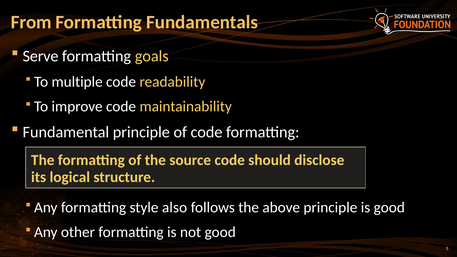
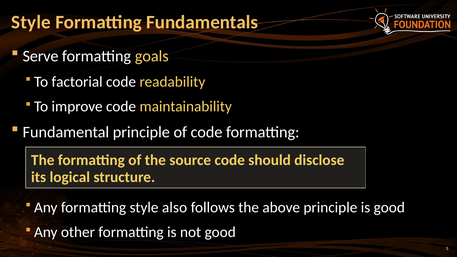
From at (31, 22): From -> Style
multiple: multiple -> factorial
